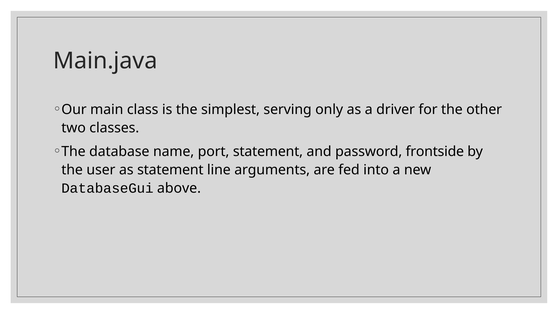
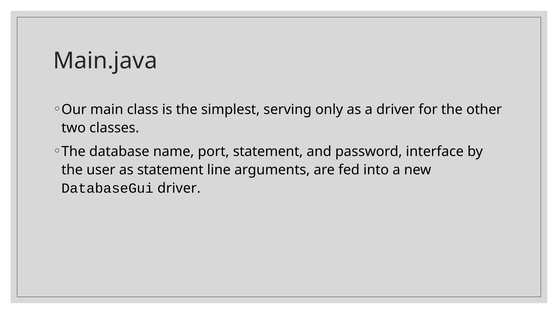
frontside: frontside -> interface
DatabaseGui above: above -> driver
